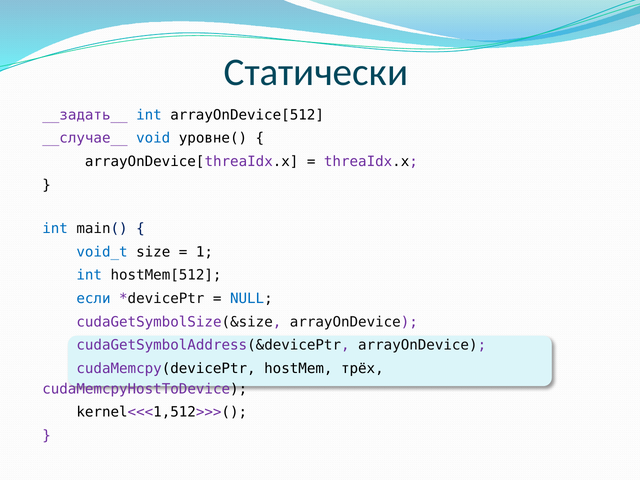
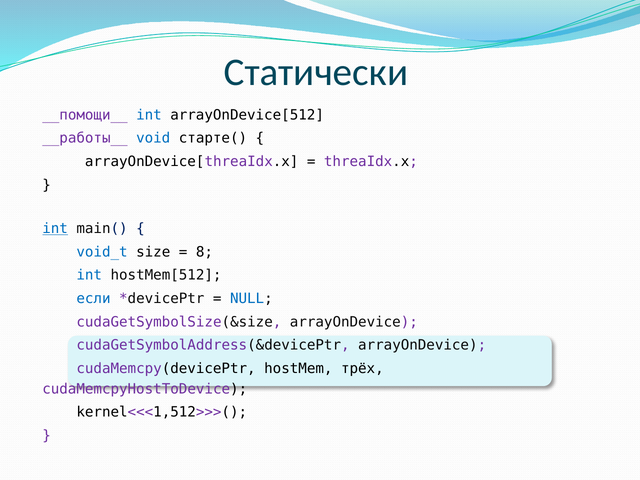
__задать__: __задать__ -> __помощи__
__случае__: __случае__ -> __работы__
уровне(: уровне( -> старте(
int at (55, 229) underline: none -> present
1: 1 -> 8
